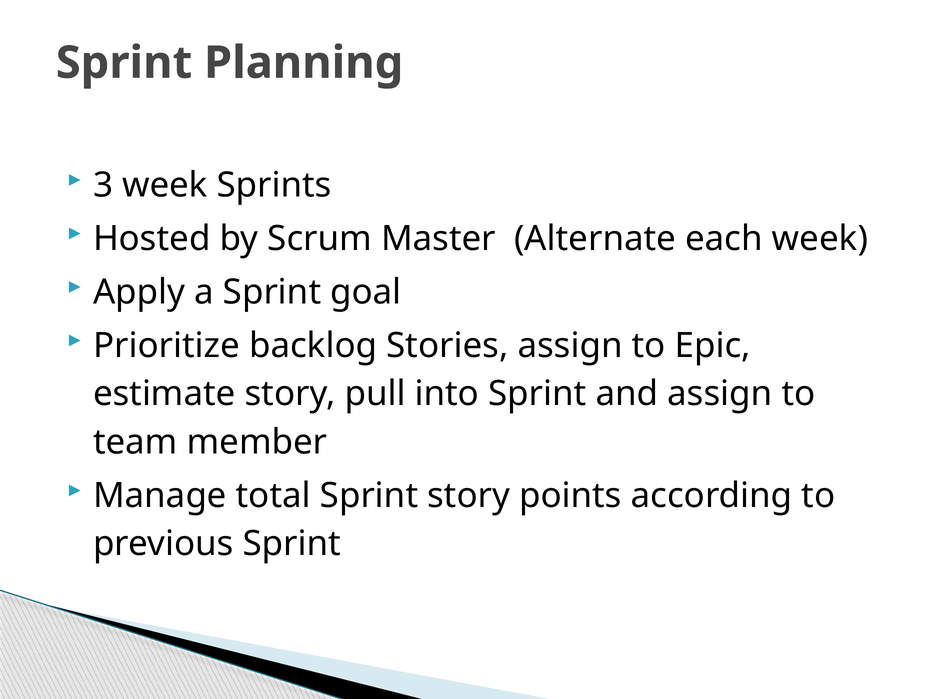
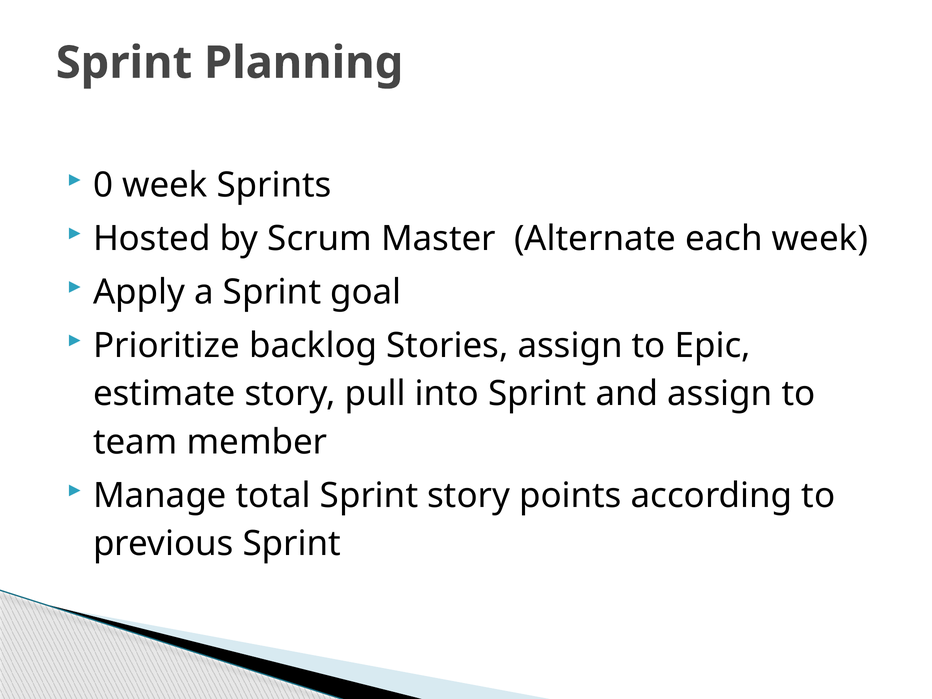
3: 3 -> 0
